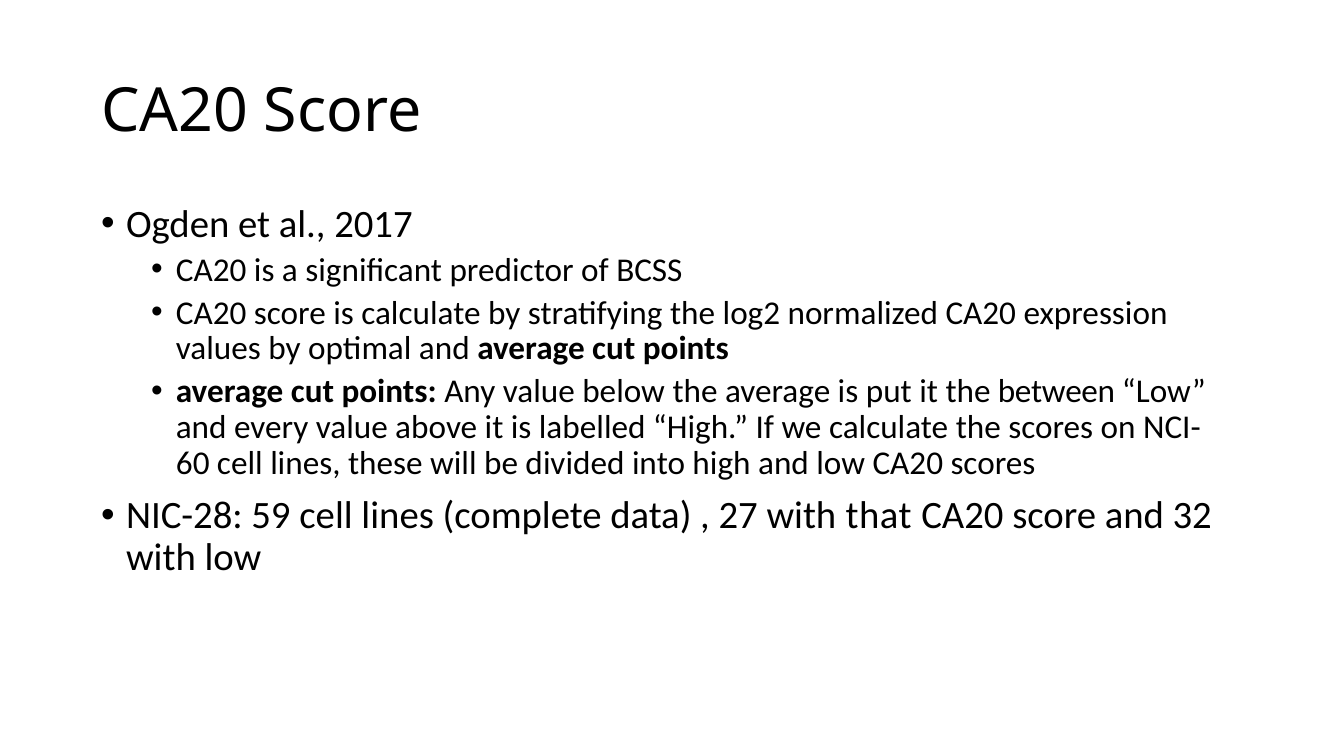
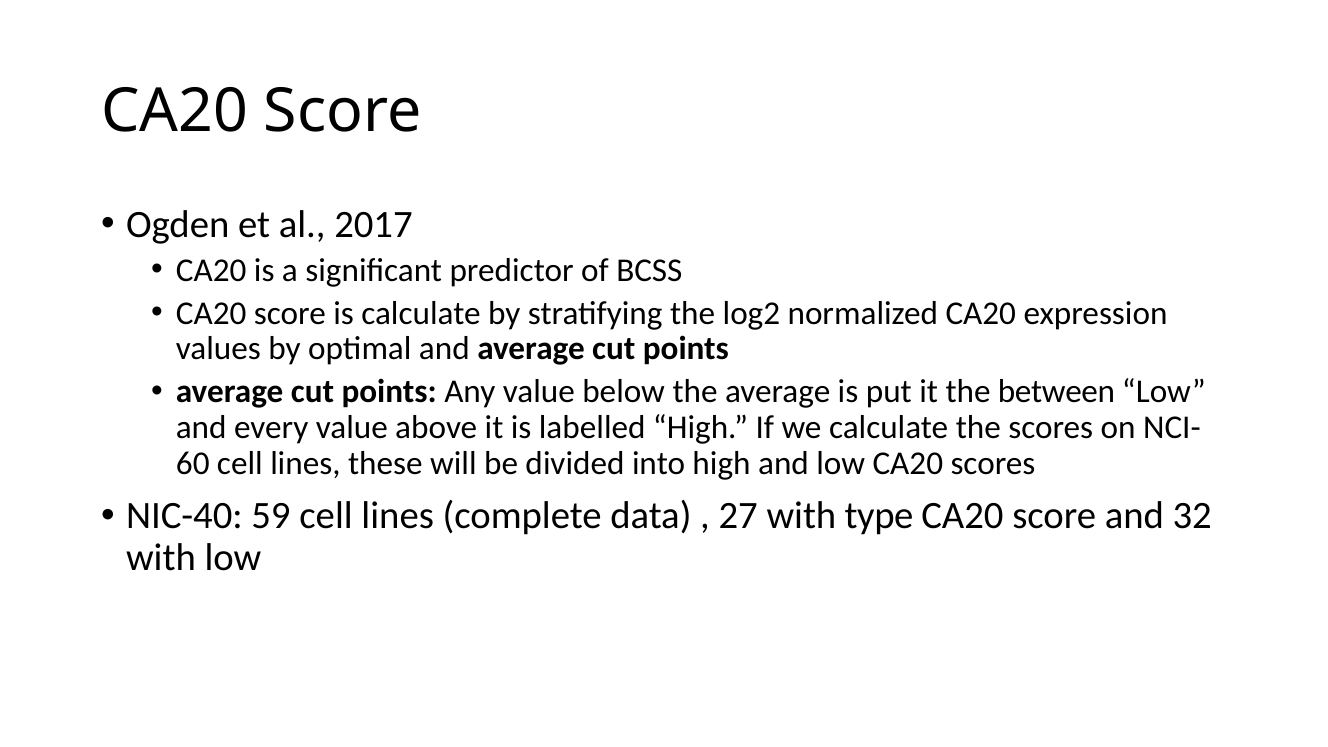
NIC-28: NIC-28 -> NIC-40
that: that -> type
